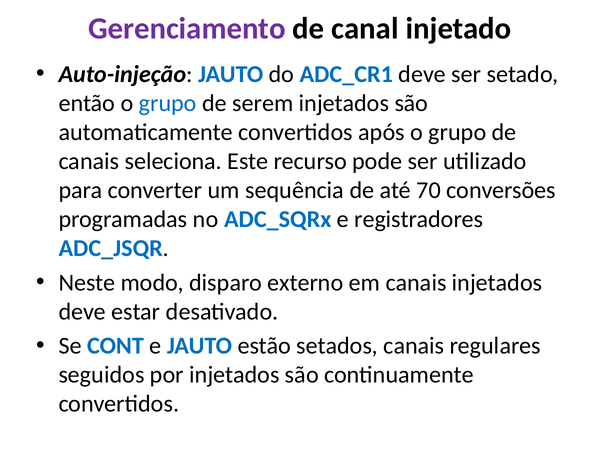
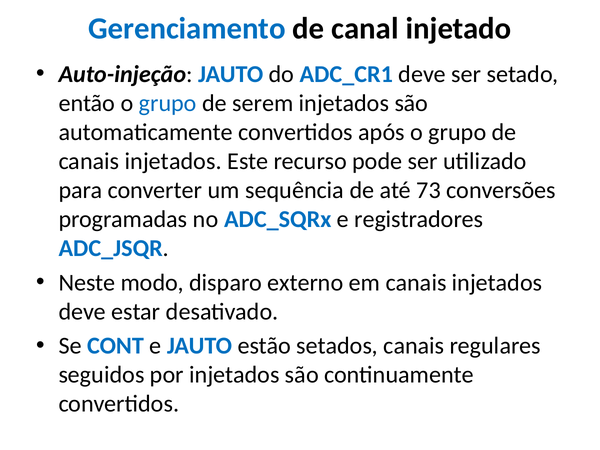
Gerenciamento colour: purple -> blue
seleciona at (173, 161): seleciona -> injetados
70: 70 -> 73
